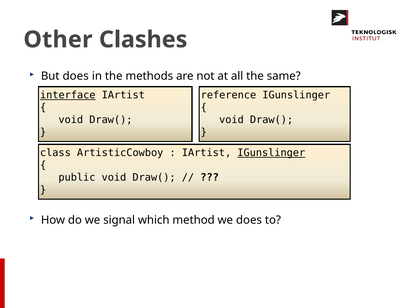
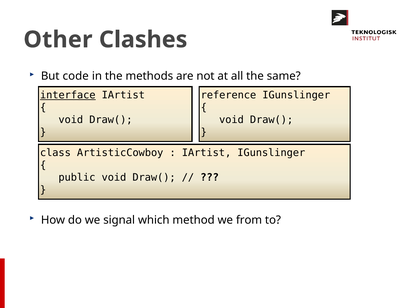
But does: does -> code
IGunslinger at (271, 153) underline: present -> none
we does: does -> from
